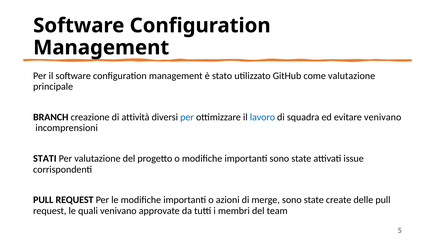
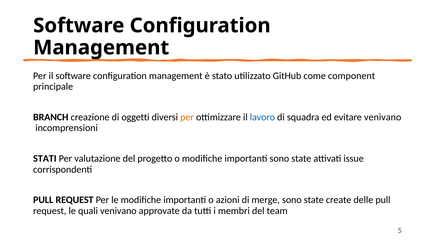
come valutazione: valutazione -> component
attività: attività -> oggetti
per at (187, 117) colour: blue -> orange
